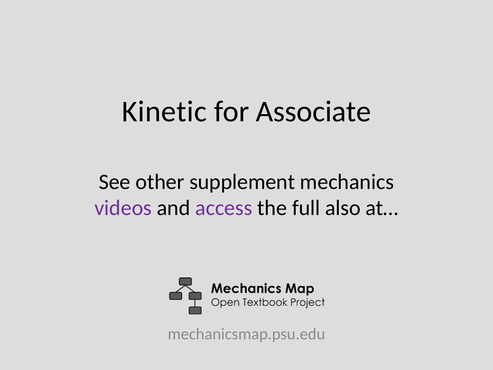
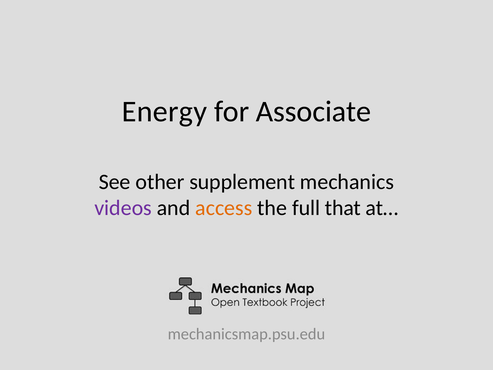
Kinetic: Kinetic -> Energy
access colour: purple -> orange
also: also -> that
